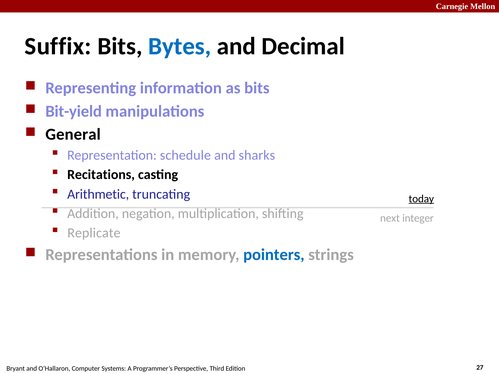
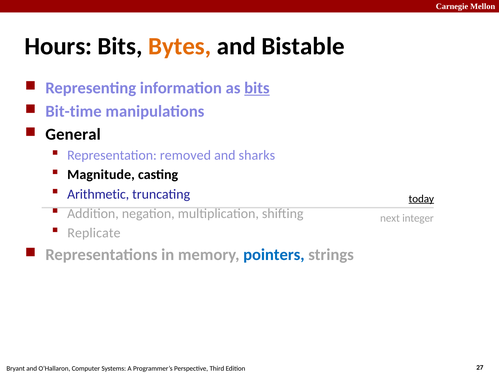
Suffix: Suffix -> Hours
Bytes colour: blue -> orange
Decimal: Decimal -> Bistable
bits at (257, 88) underline: none -> present
Bit-yield: Bit-yield -> Bit-time
schedule: schedule -> removed
Recitations: Recitations -> Magnitude
